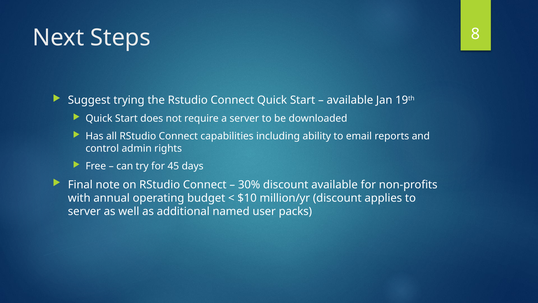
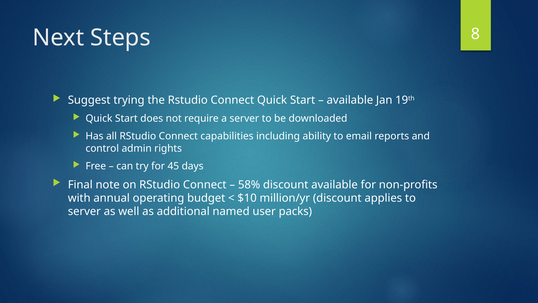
30%: 30% -> 58%
